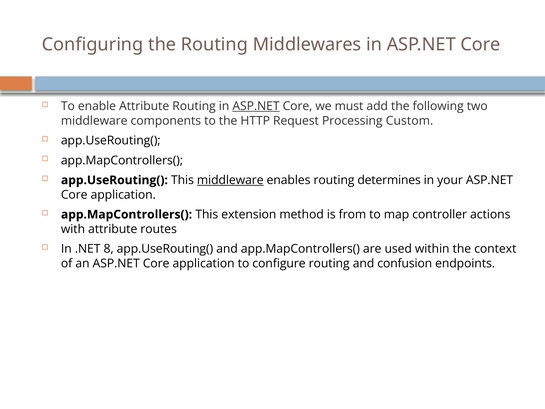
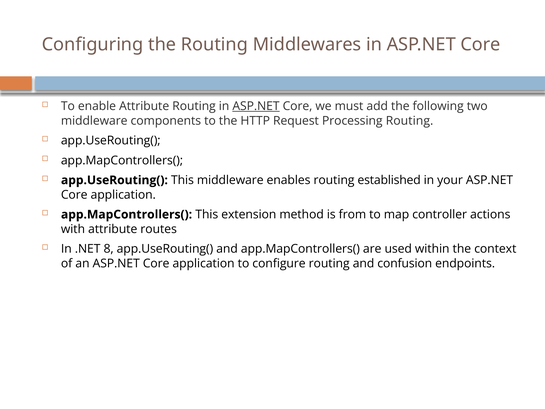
Processing Custom: Custom -> Routing
middleware at (230, 180) underline: present -> none
determines: determines -> established
